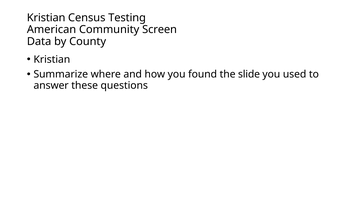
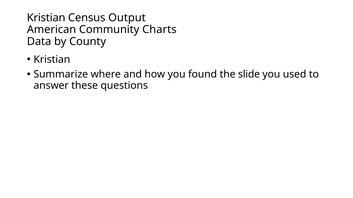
Testing: Testing -> Output
Screen: Screen -> Charts
